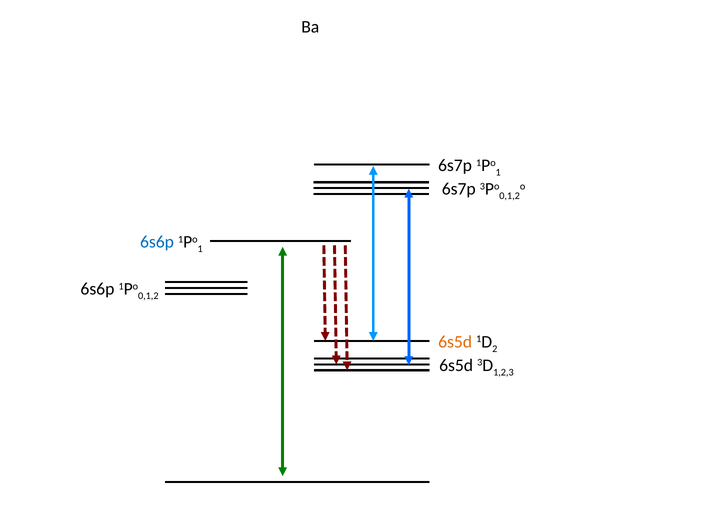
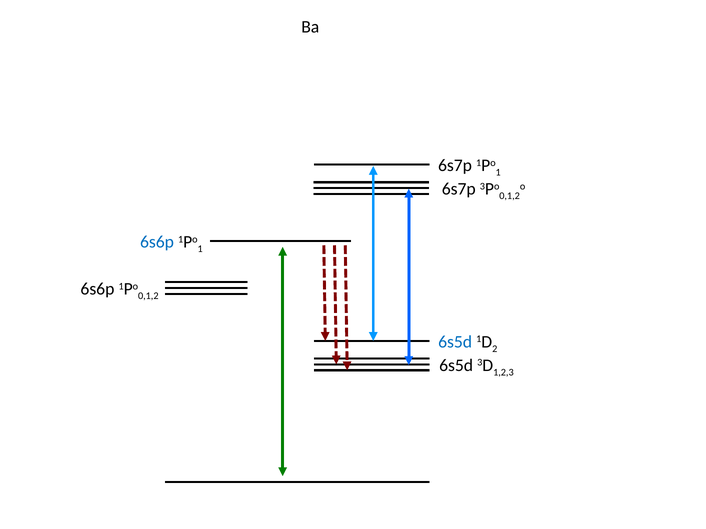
6s5d at (455, 342) colour: orange -> blue
